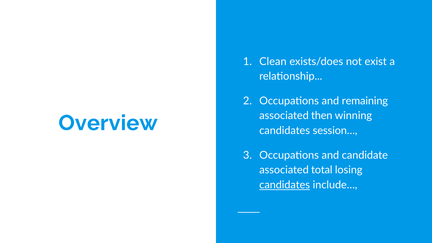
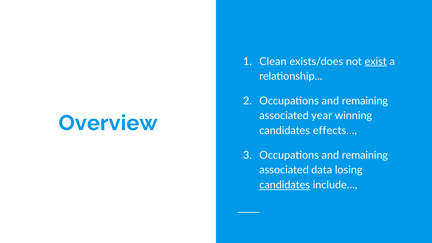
exist underline: none -> present
then: then -> year
session…: session… -> effects…
candidate at (365, 155): candidate -> remaining
total: total -> data
